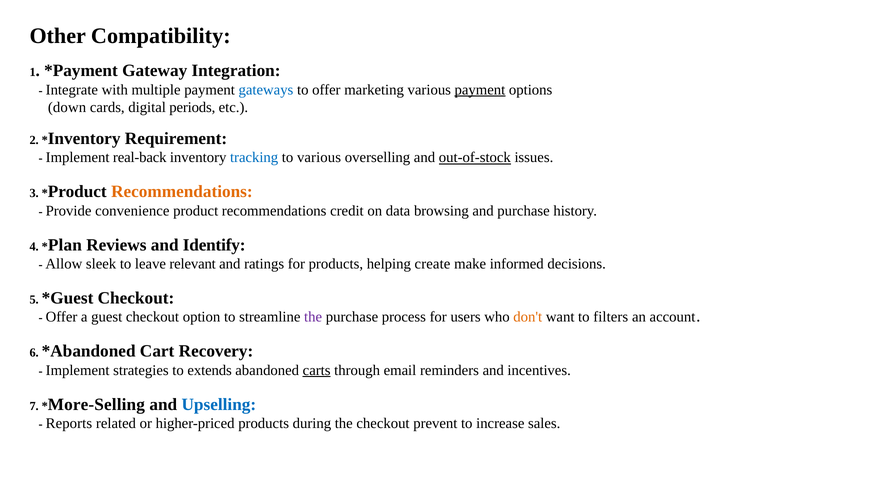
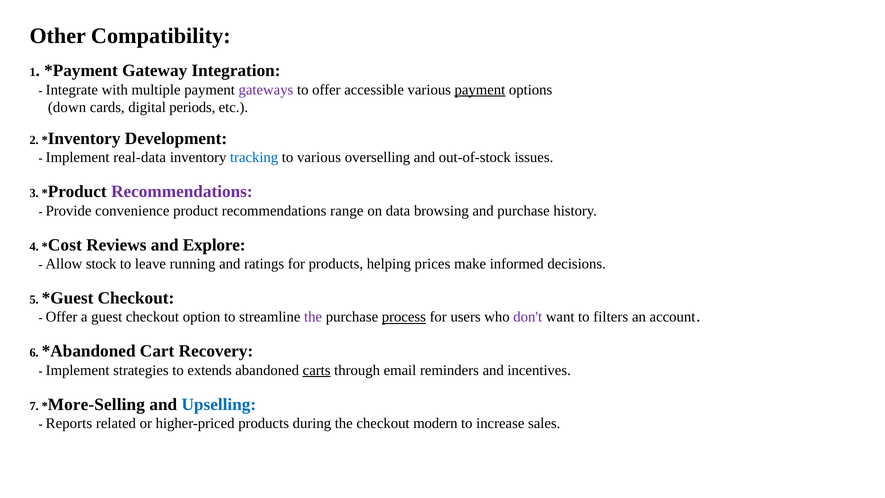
gateways colour: blue -> purple
marketing: marketing -> accessible
Requirement: Requirement -> Development
real-back: real-back -> real-data
out-of-stock underline: present -> none
Recommendations at (182, 192) colour: orange -> purple
credit: credit -> range
Plan: Plan -> Cost
Identify: Identify -> Explore
sleek: sleek -> stock
relevant: relevant -> running
create: create -> prices
process underline: none -> present
don't colour: orange -> purple
prevent: prevent -> modern
